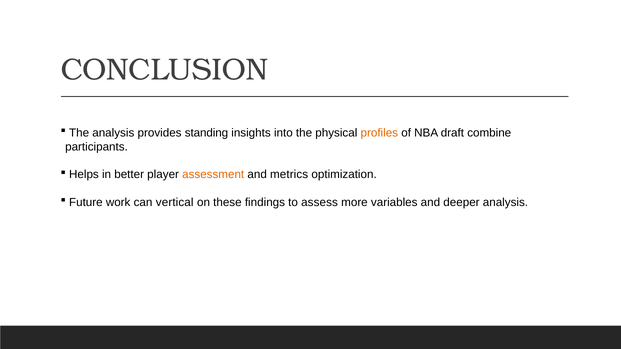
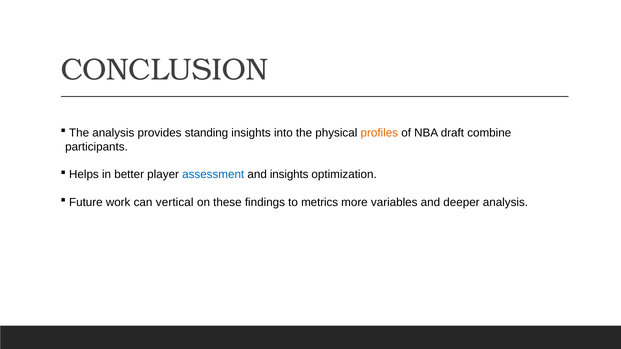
assessment colour: orange -> blue
and metrics: metrics -> insights
assess: assess -> metrics
